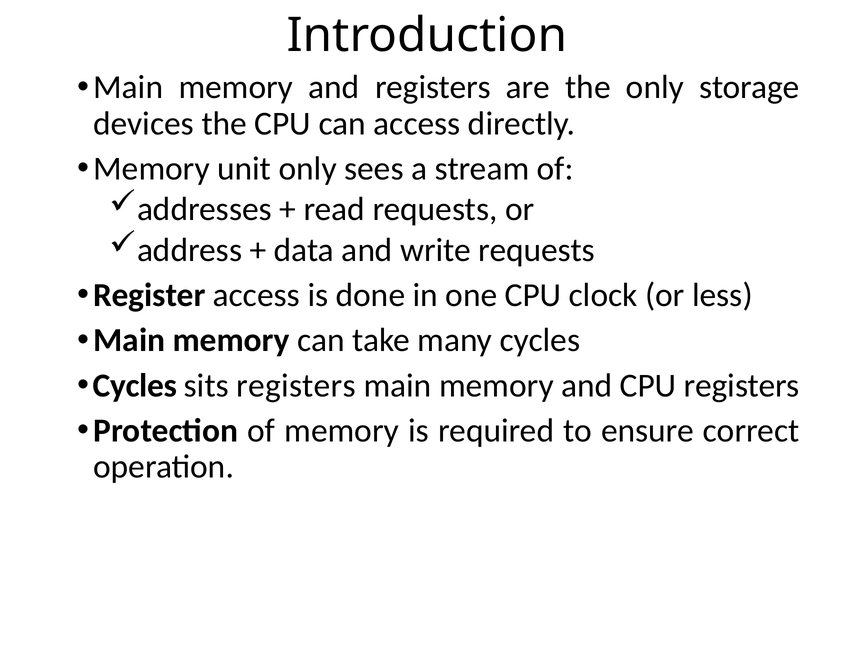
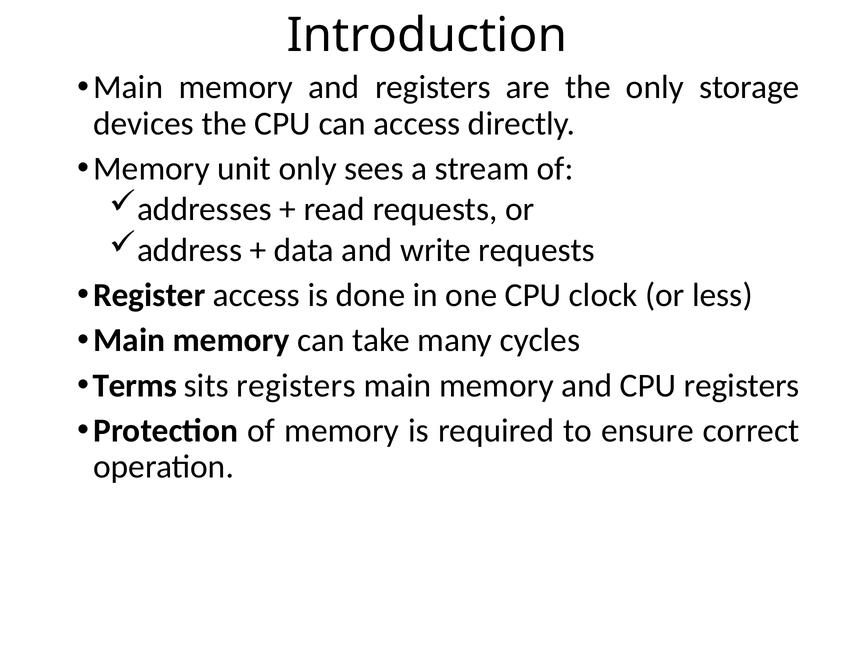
Cycles at (135, 385): Cycles -> Terms
